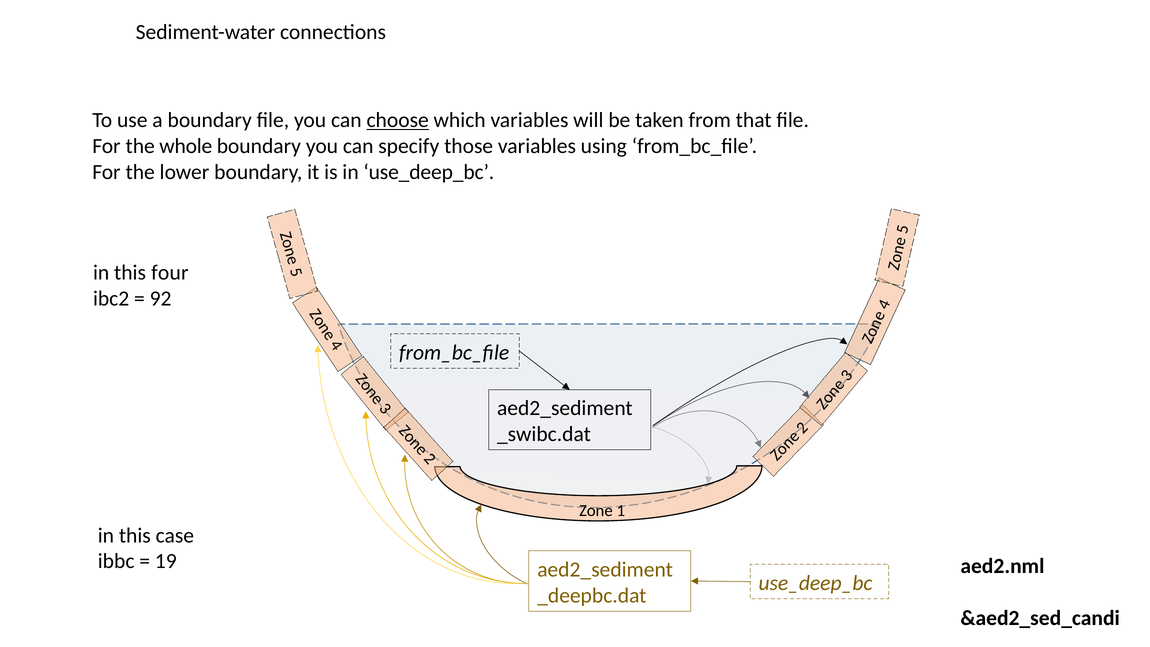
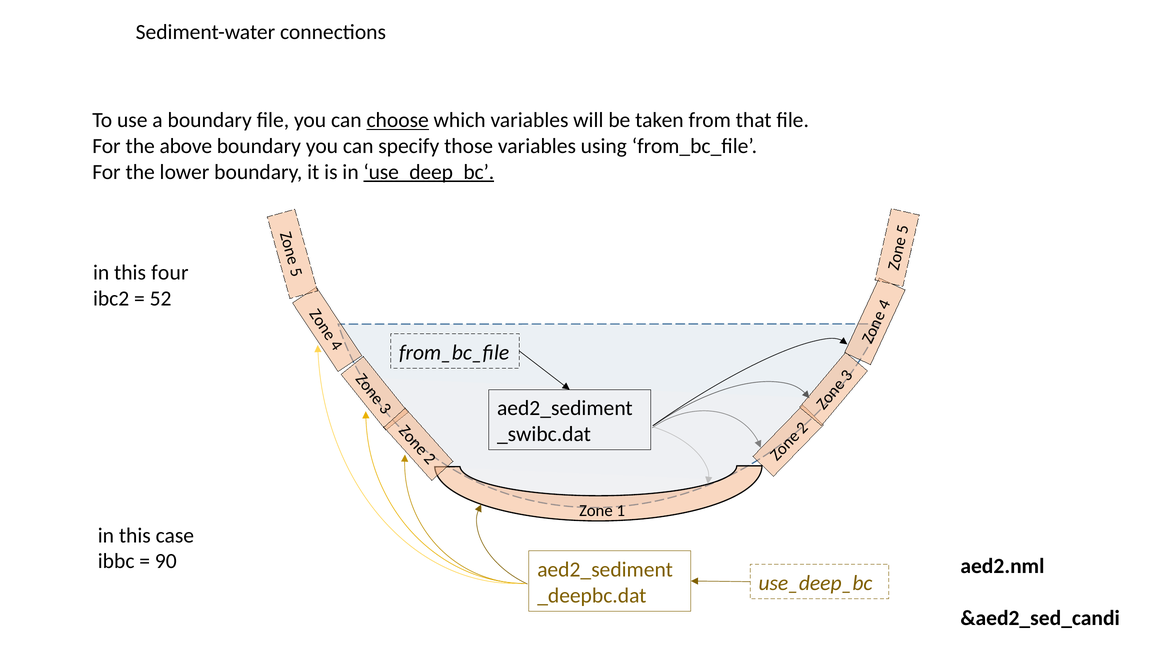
whole: whole -> above
use_deep_bc at (429, 172) underline: none -> present
92: 92 -> 52
19: 19 -> 90
